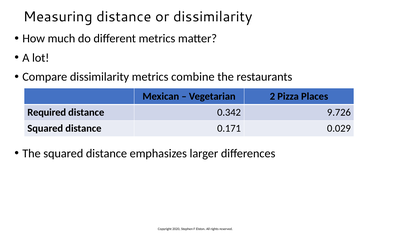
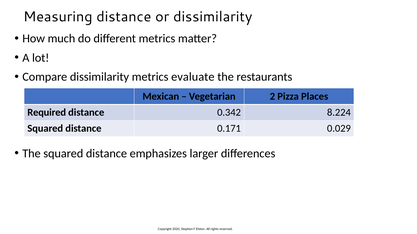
combine: combine -> evaluate
9.726: 9.726 -> 8.224
